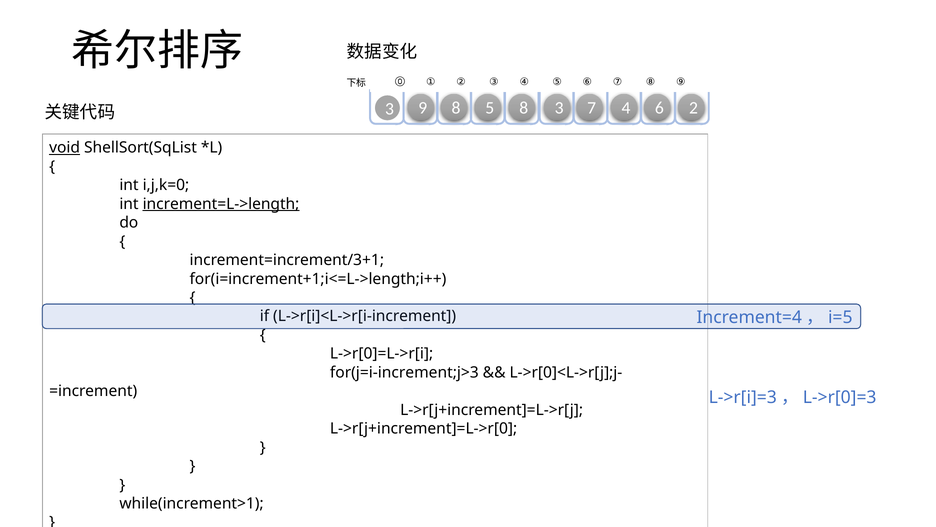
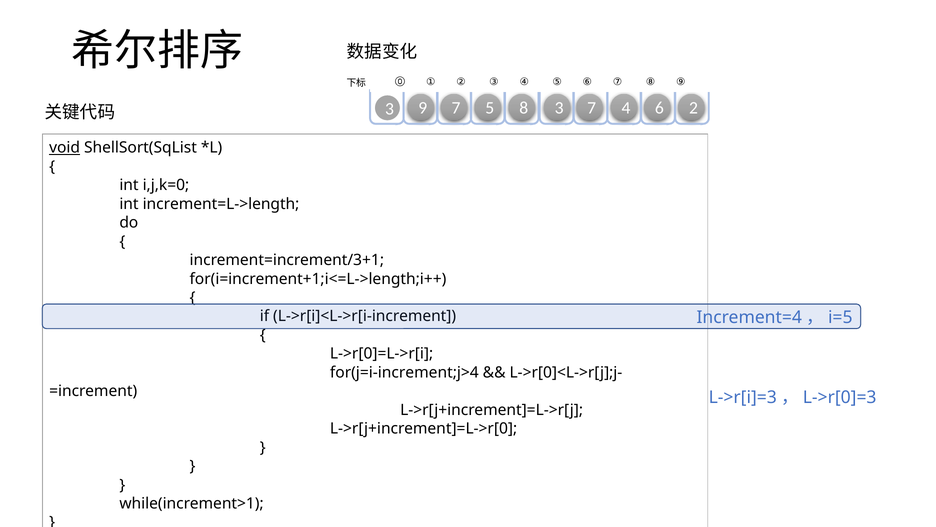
9 8: 8 -> 7
increment=L->length underline: present -> none
for(j=i-increment;j>3: for(j=i-increment;j>3 -> for(j=i-increment;j>4
